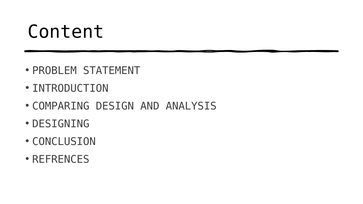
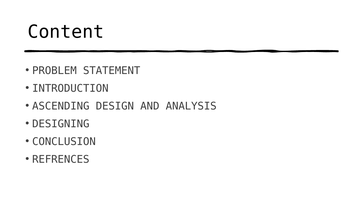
COMPARING: COMPARING -> ASCENDING
